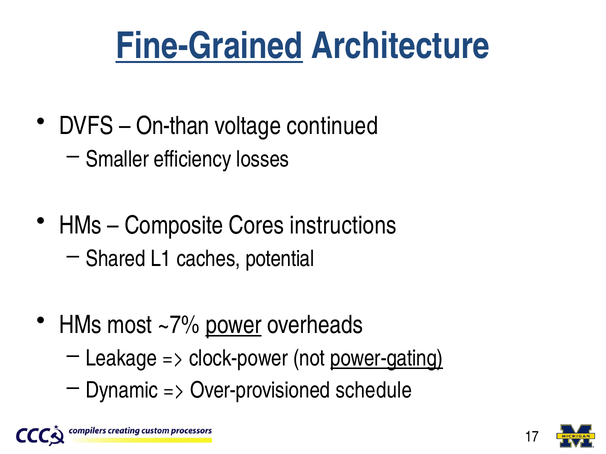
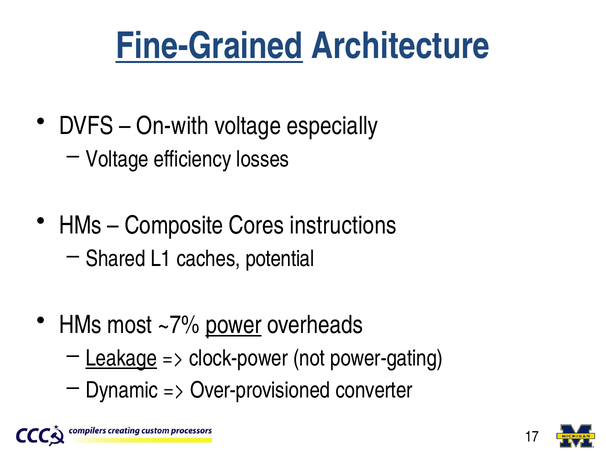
On-than: On-than -> On-with
continued: continued -> especially
Smaller at (117, 159): Smaller -> Voltage
Leakage underline: none -> present
power-gating underline: present -> none
schedule: schedule -> converter
